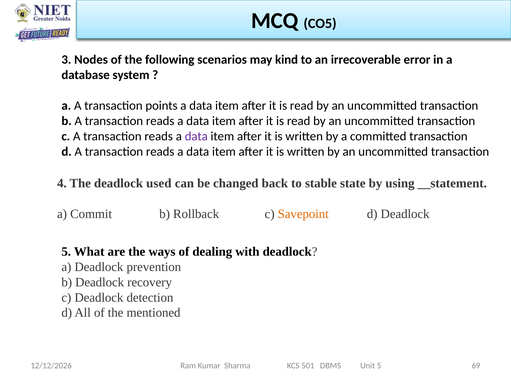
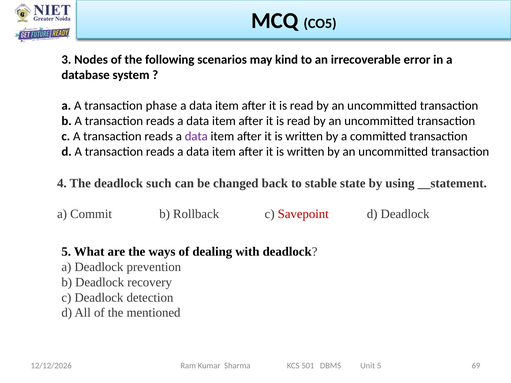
points: points -> phase
used: used -> such
Savepoint colour: orange -> red
